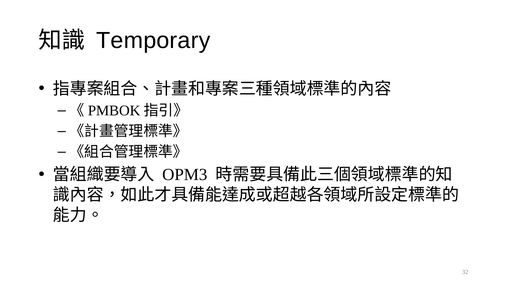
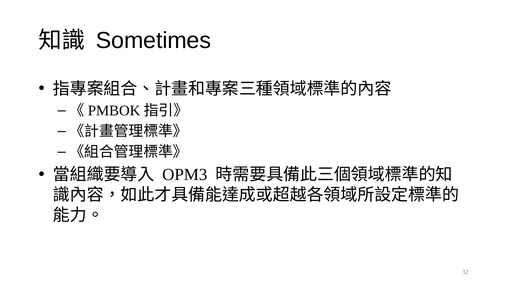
Temporary: Temporary -> Sometimes
